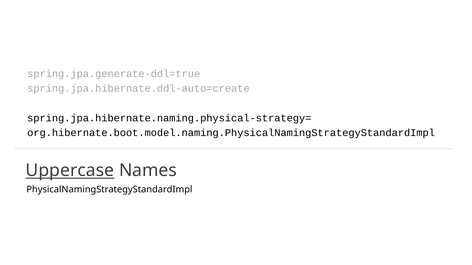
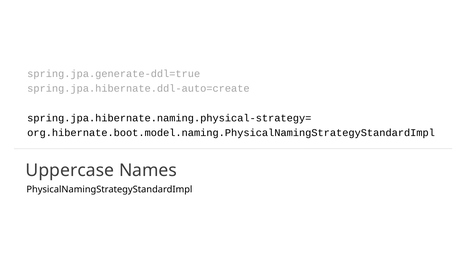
Uppercase underline: present -> none
